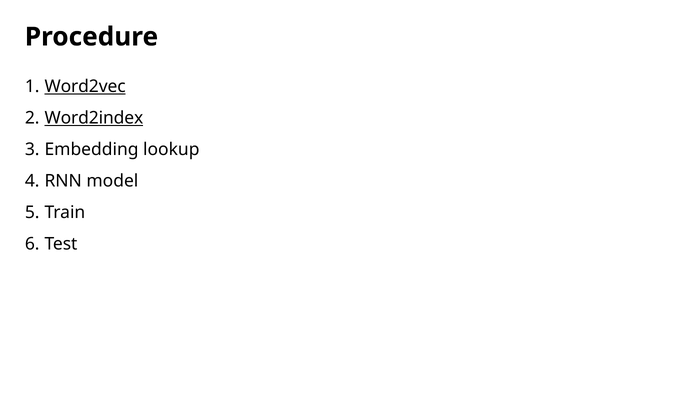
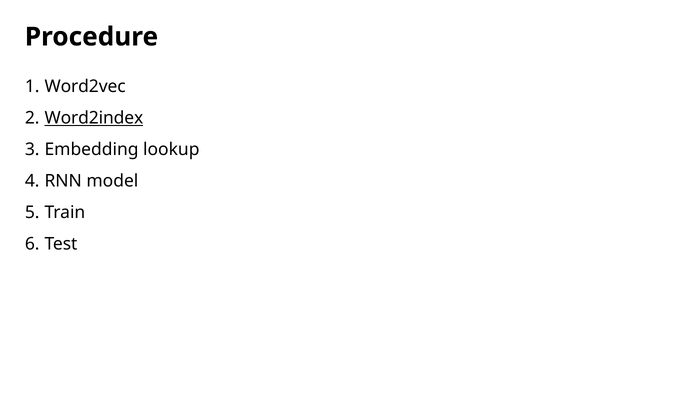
Word2vec underline: present -> none
